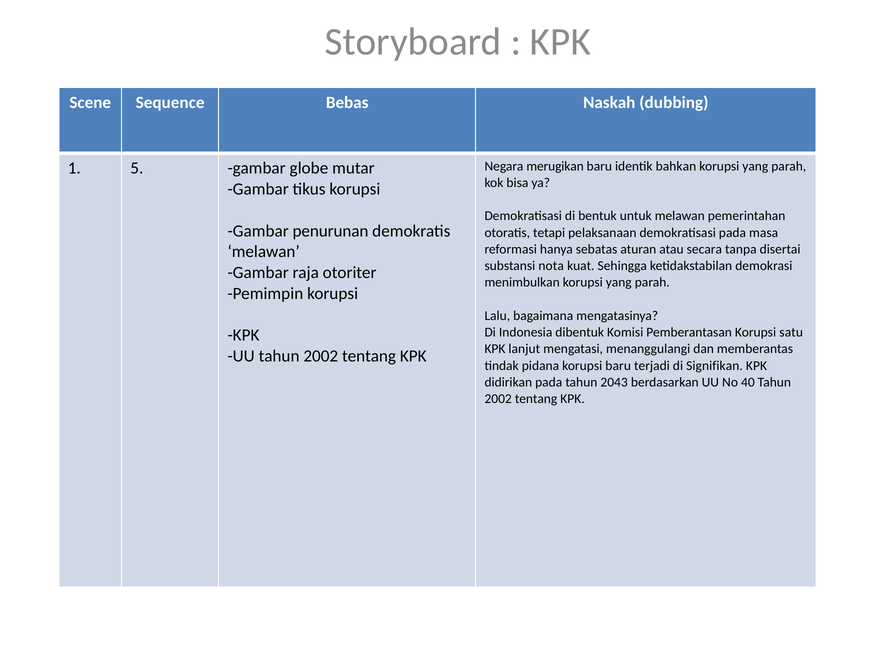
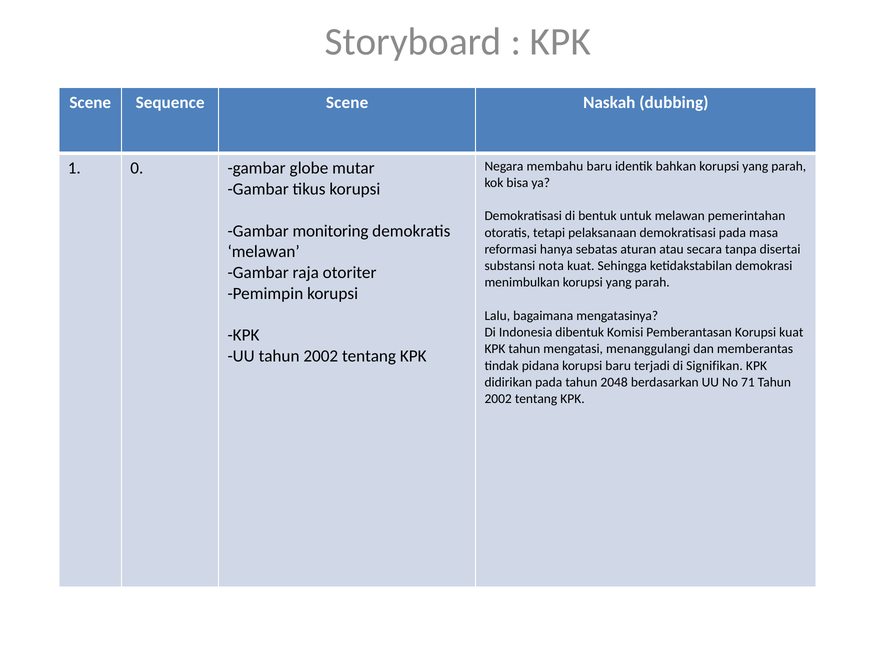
Sequence Bebas: Bebas -> Scene
merugikan: merugikan -> membahu
5: 5 -> 0
penurunan: penurunan -> monitoring
Korupsi satu: satu -> kuat
KPK lanjut: lanjut -> tahun
2043: 2043 -> 2048
40: 40 -> 71
